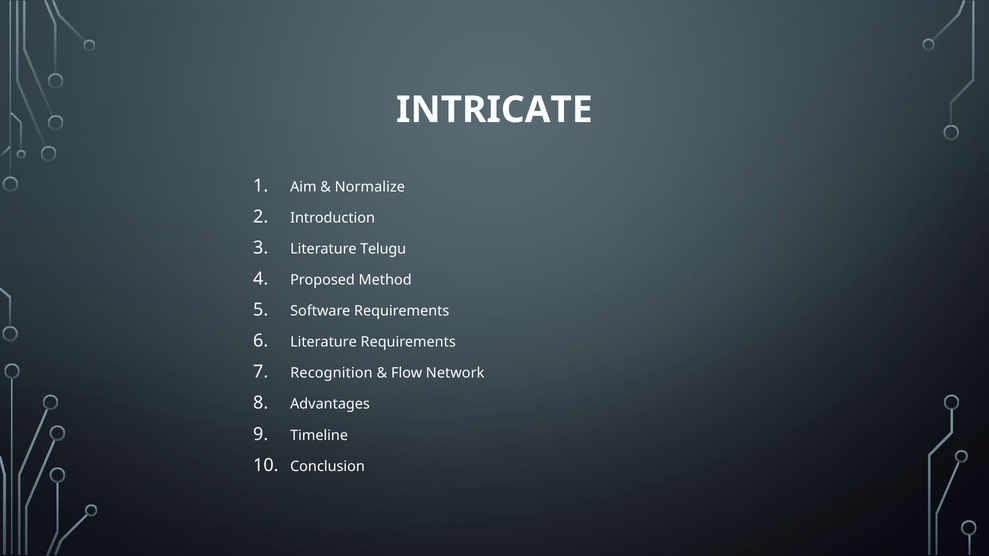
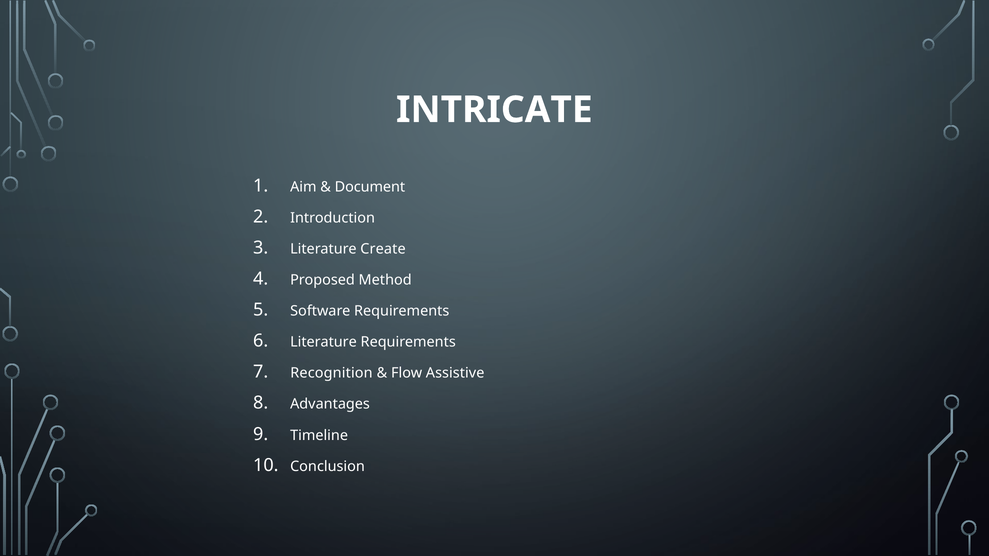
Normalize: Normalize -> Document
Telugu: Telugu -> Create
Network: Network -> Assistive
